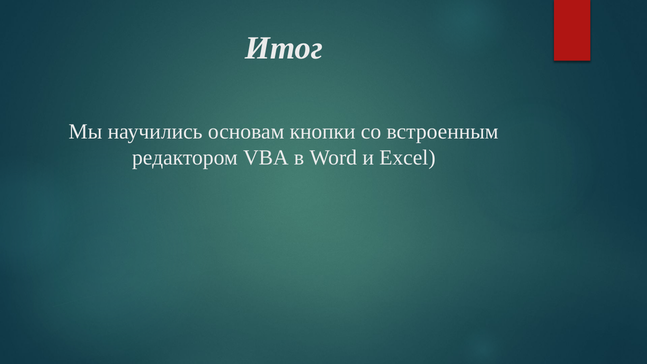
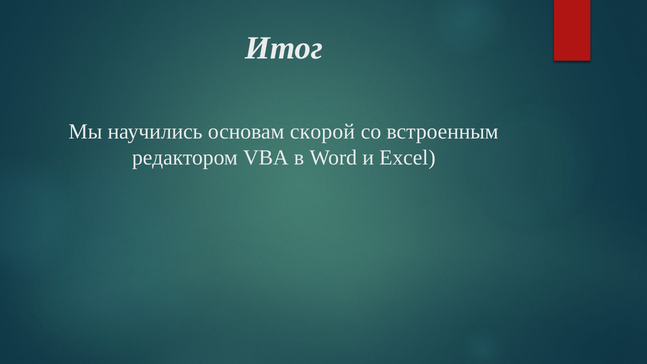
кнопки: кнопки -> скорой
